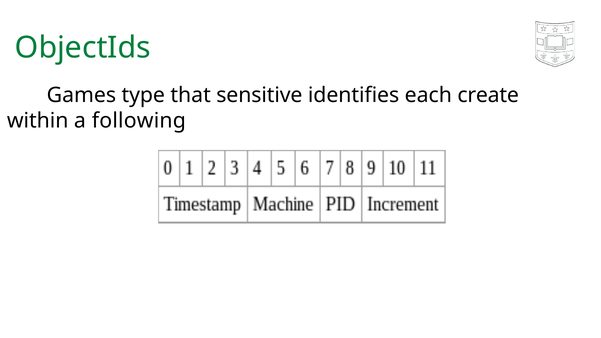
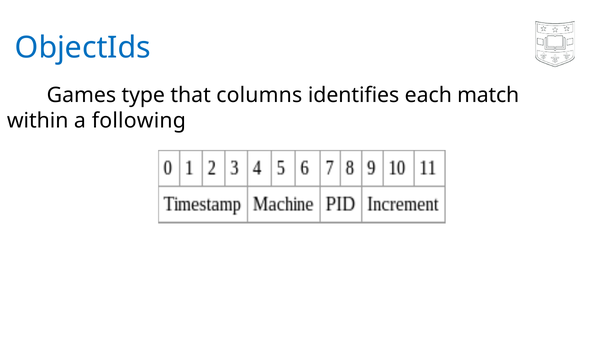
ObjectIds colour: green -> blue
sensitive: sensitive -> columns
create: create -> match
